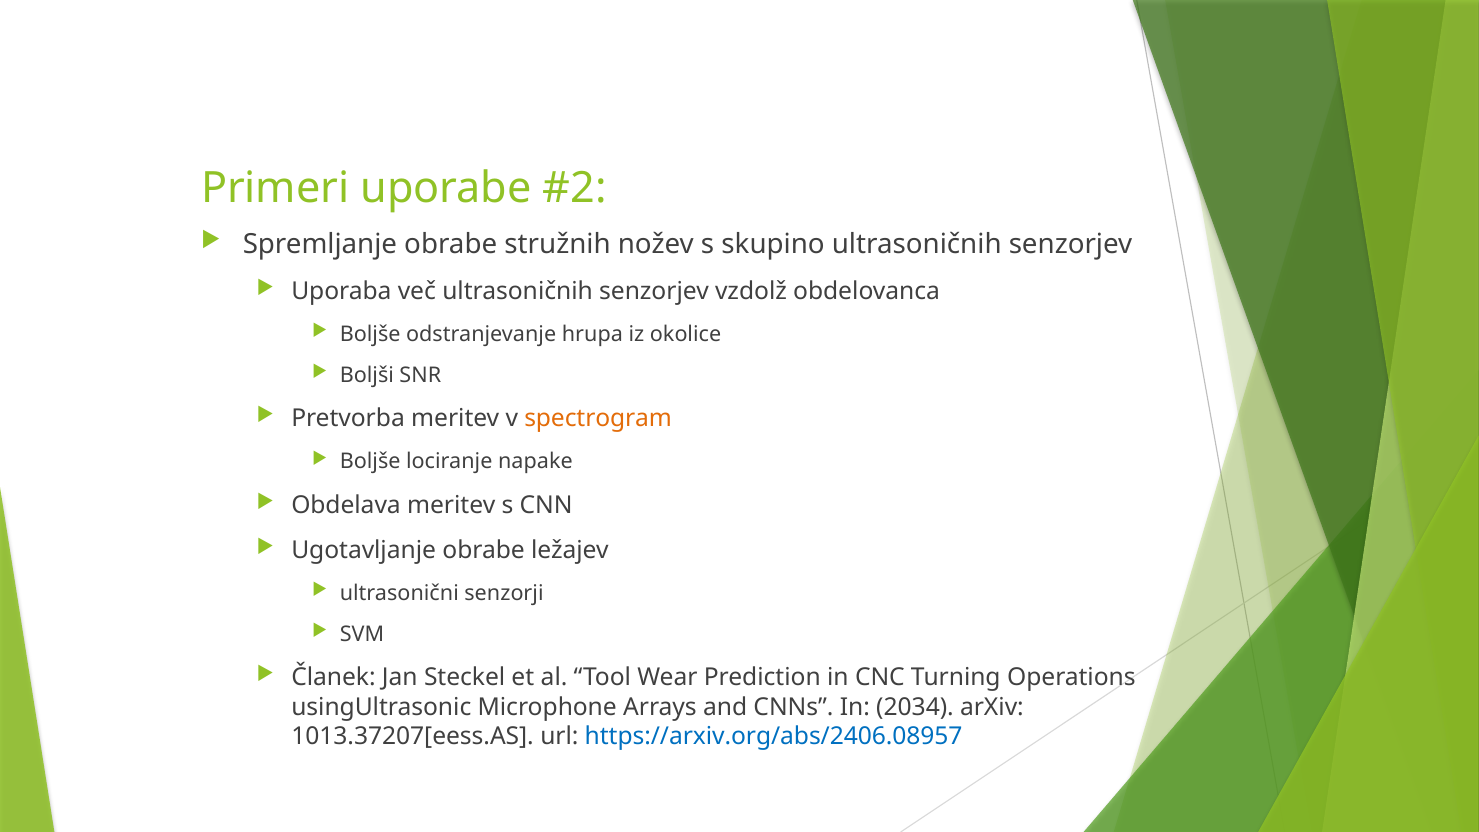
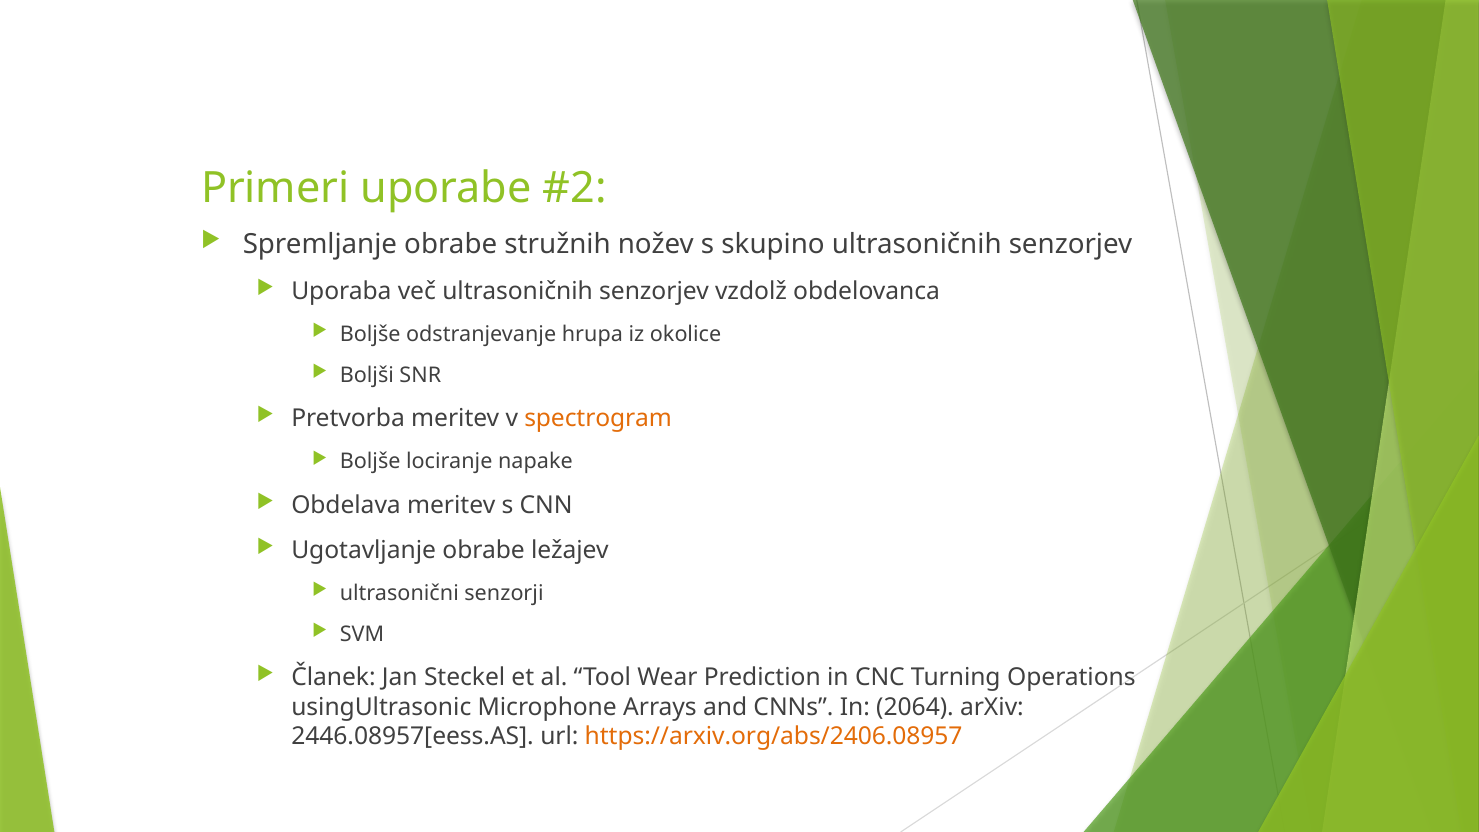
2034: 2034 -> 2064
1013.37207[eess.AS: 1013.37207[eess.AS -> 2446.08957[eess.AS
https://arxiv.org/abs/2406.08957 colour: blue -> orange
